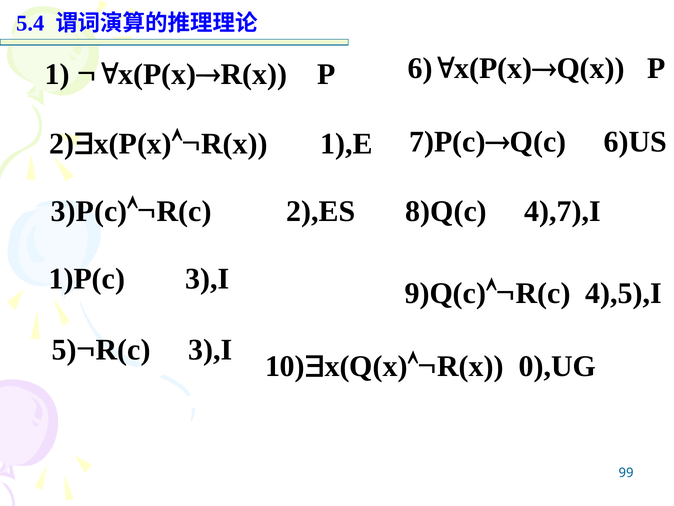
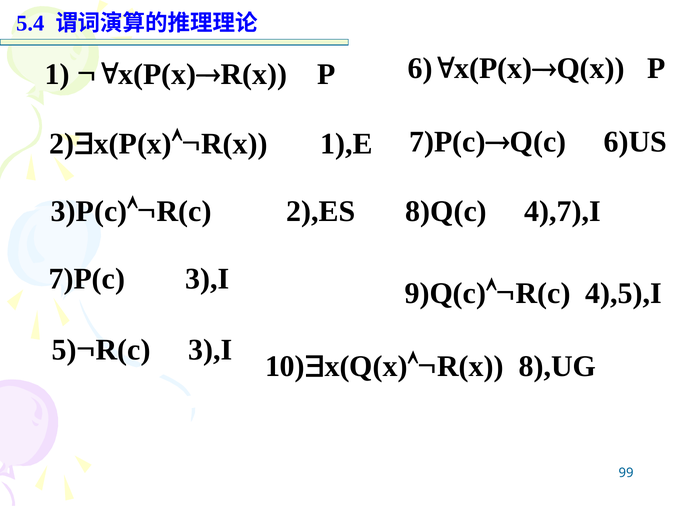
1)P(c at (87, 279): 1)P(c -> 7)P(c
0),UG: 0),UG -> 8),UG
